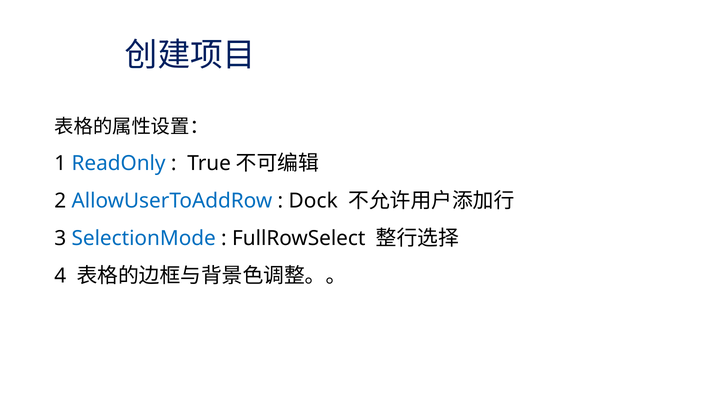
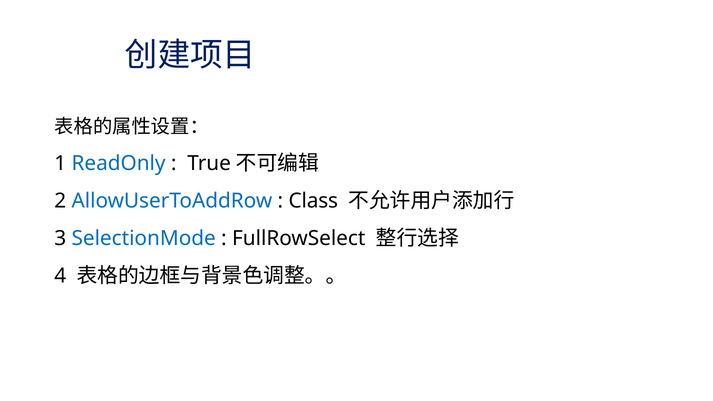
Dock: Dock -> Class
